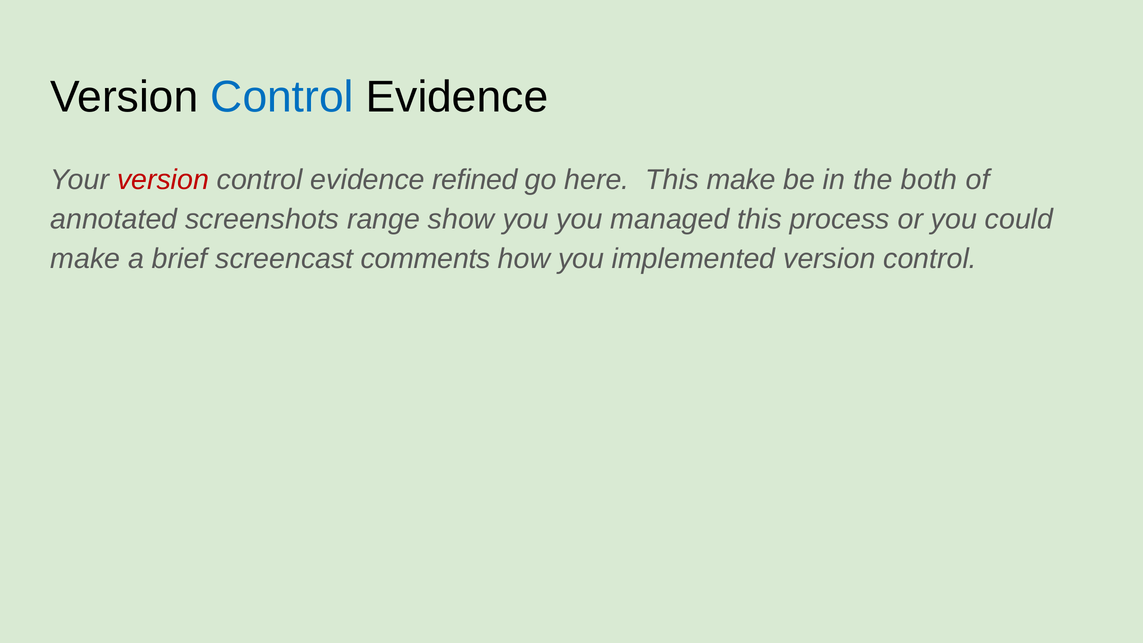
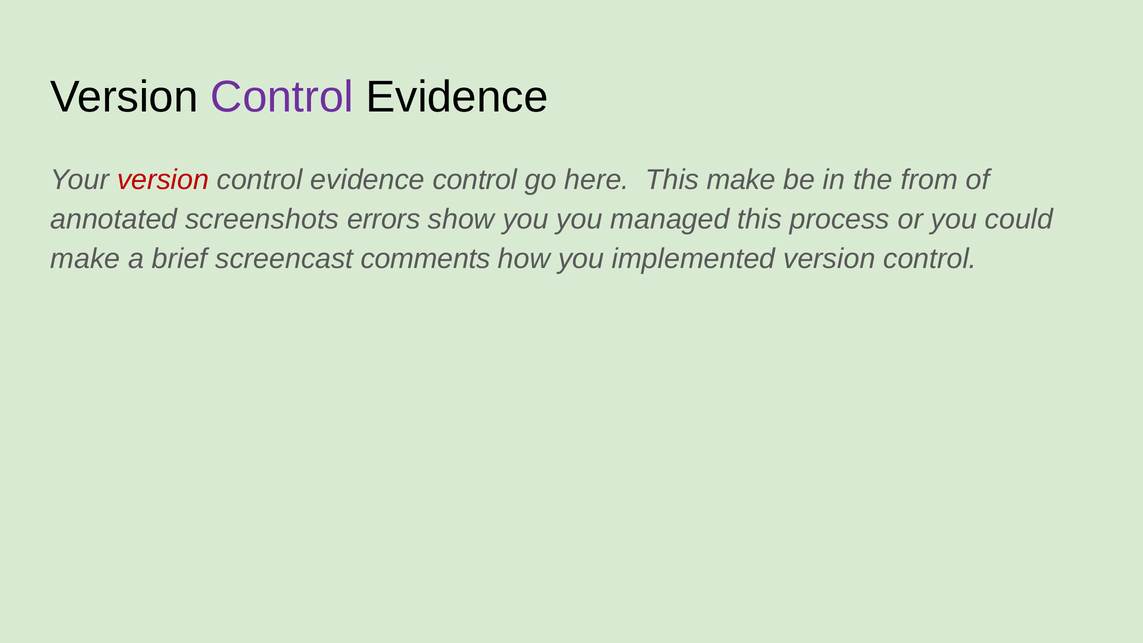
Control at (282, 97) colour: blue -> purple
evidence refined: refined -> control
both: both -> from
range: range -> errors
